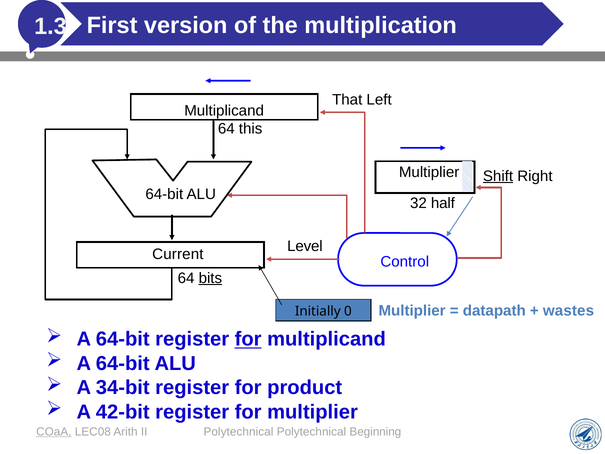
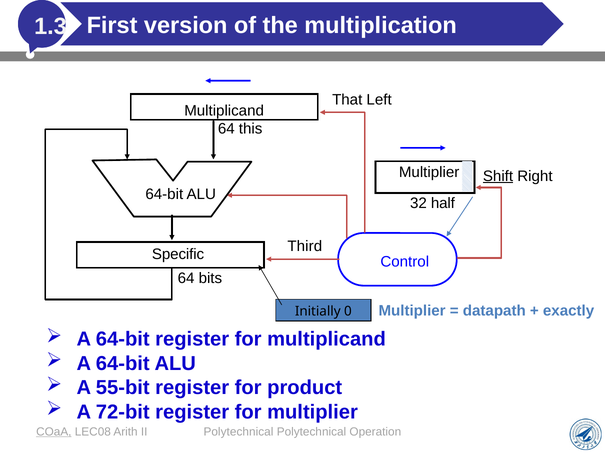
Level: Level -> Third
Current: Current -> Specific
bits underline: present -> none
wastes: wastes -> exactly
for at (248, 339) underline: present -> none
34-bit: 34-bit -> 55-bit
42-bit: 42-bit -> 72-bit
Beginning: Beginning -> Operation
